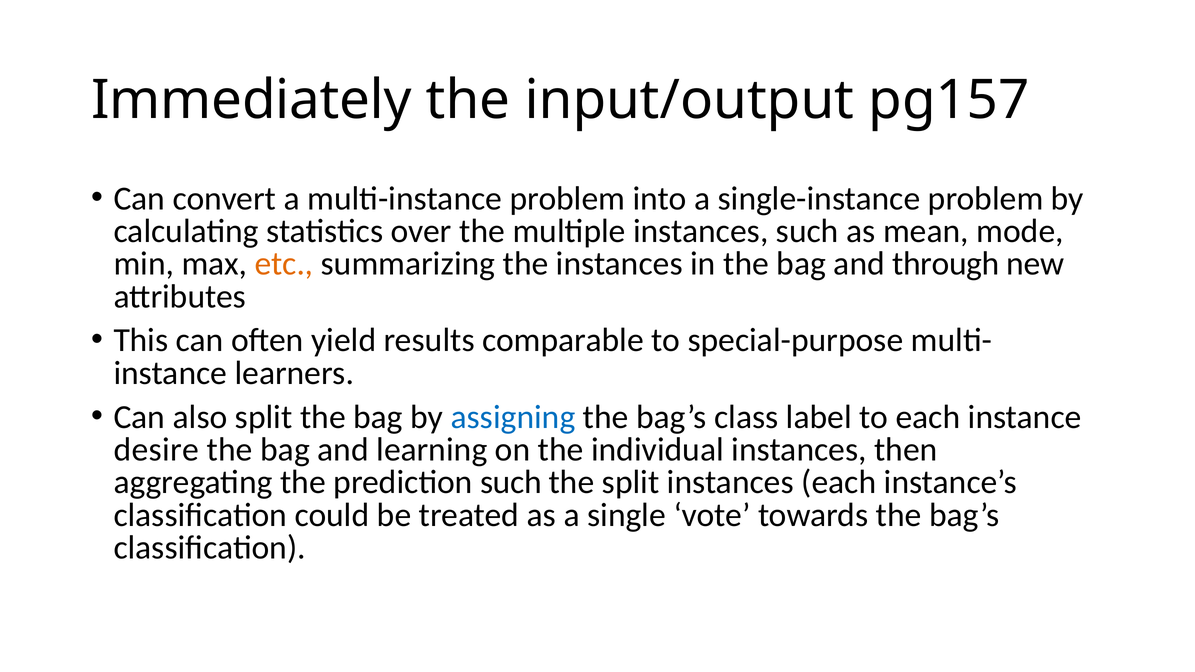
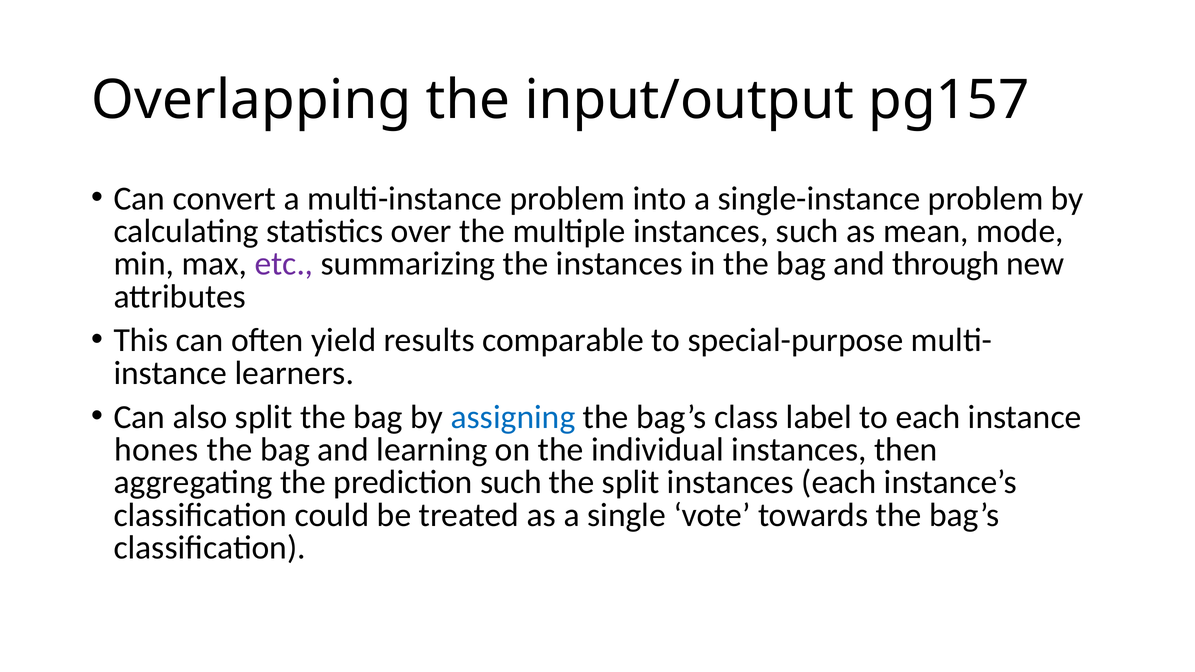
Immediately: Immediately -> Overlapping
etc colour: orange -> purple
desire: desire -> hones
